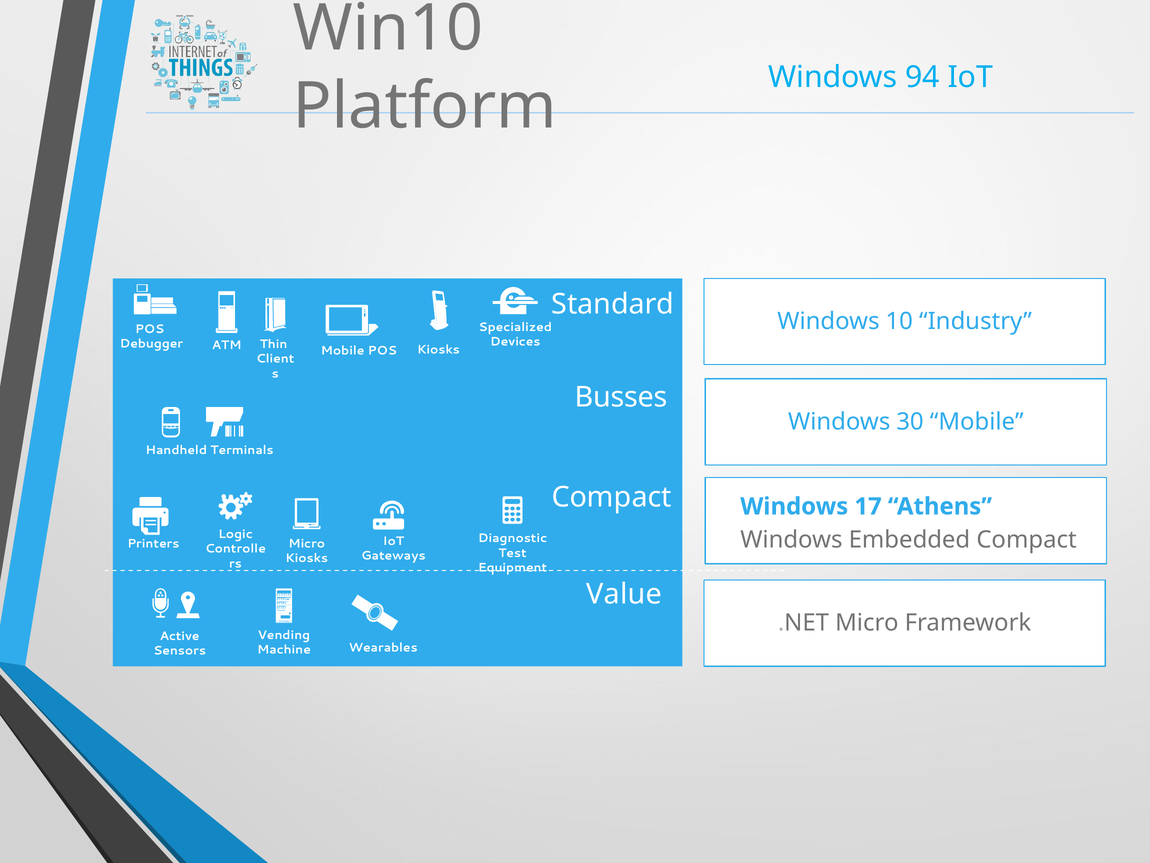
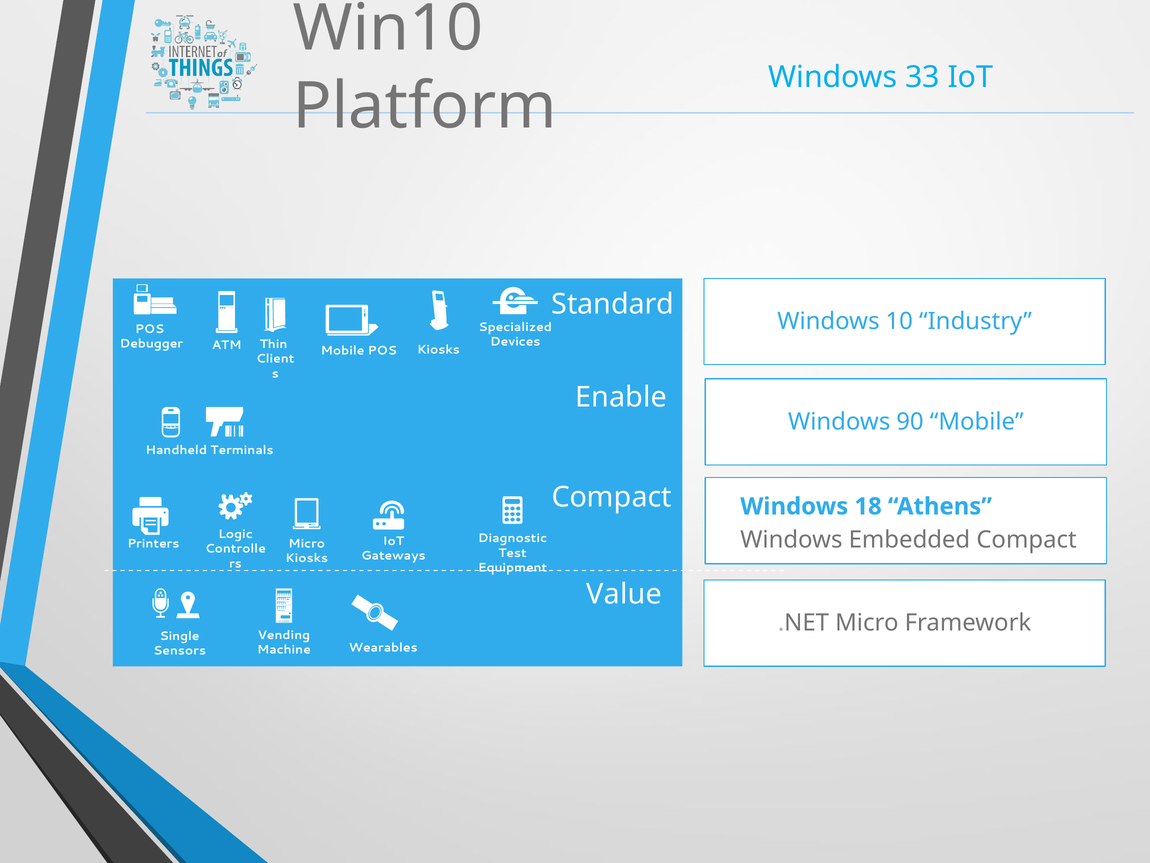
94: 94 -> 33
Busses: Busses -> Enable
30: 30 -> 90
17: 17 -> 18
Active: Active -> Single
